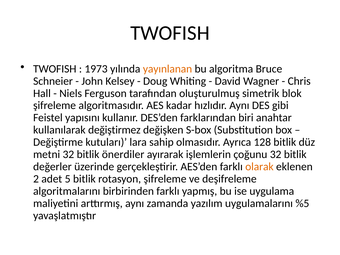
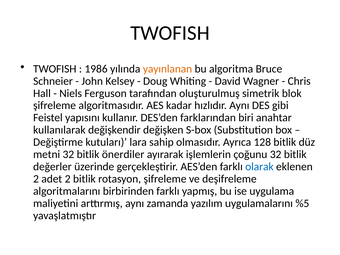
1973: 1973 -> 1986
değiştirmez: değiştirmez -> değişkendir
olarak colour: orange -> blue
adet 5: 5 -> 2
